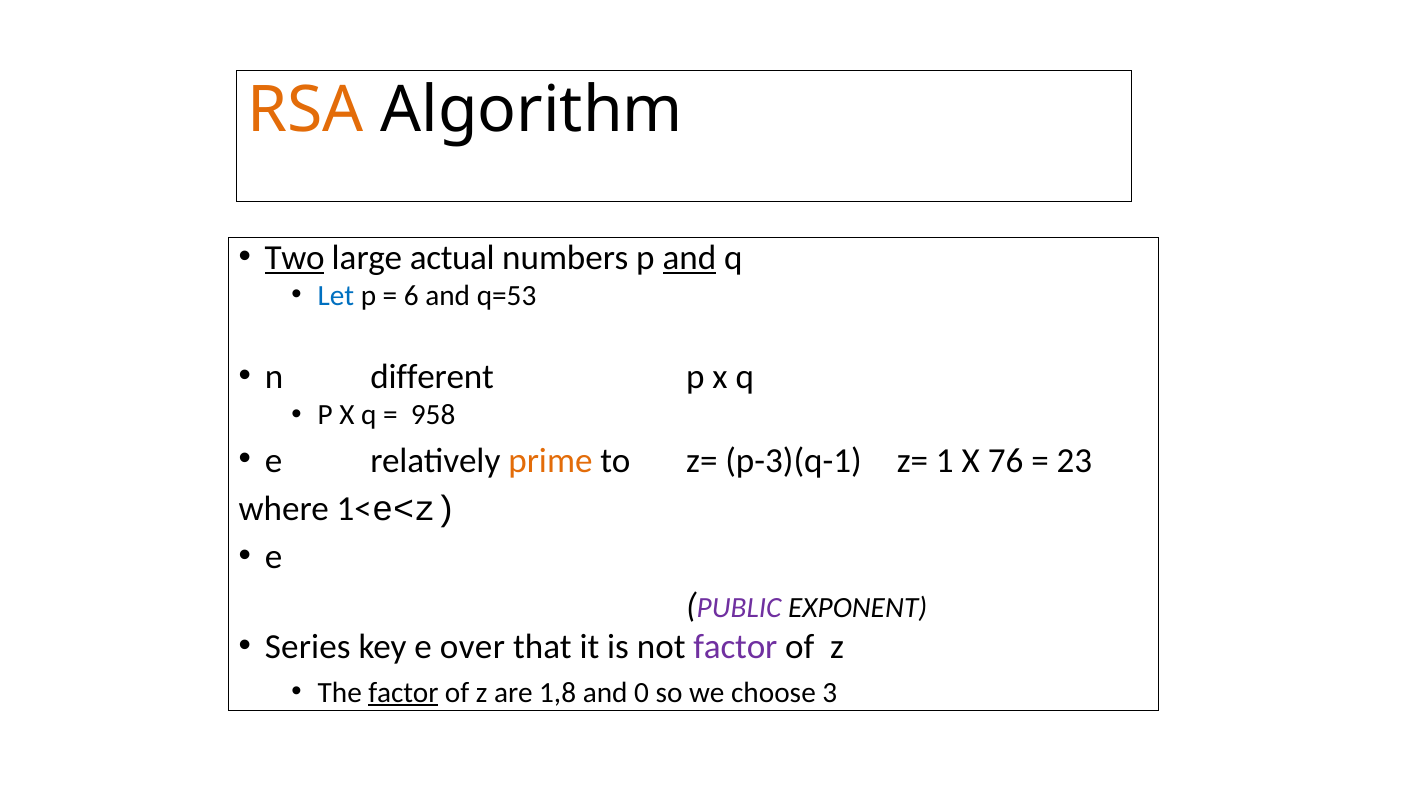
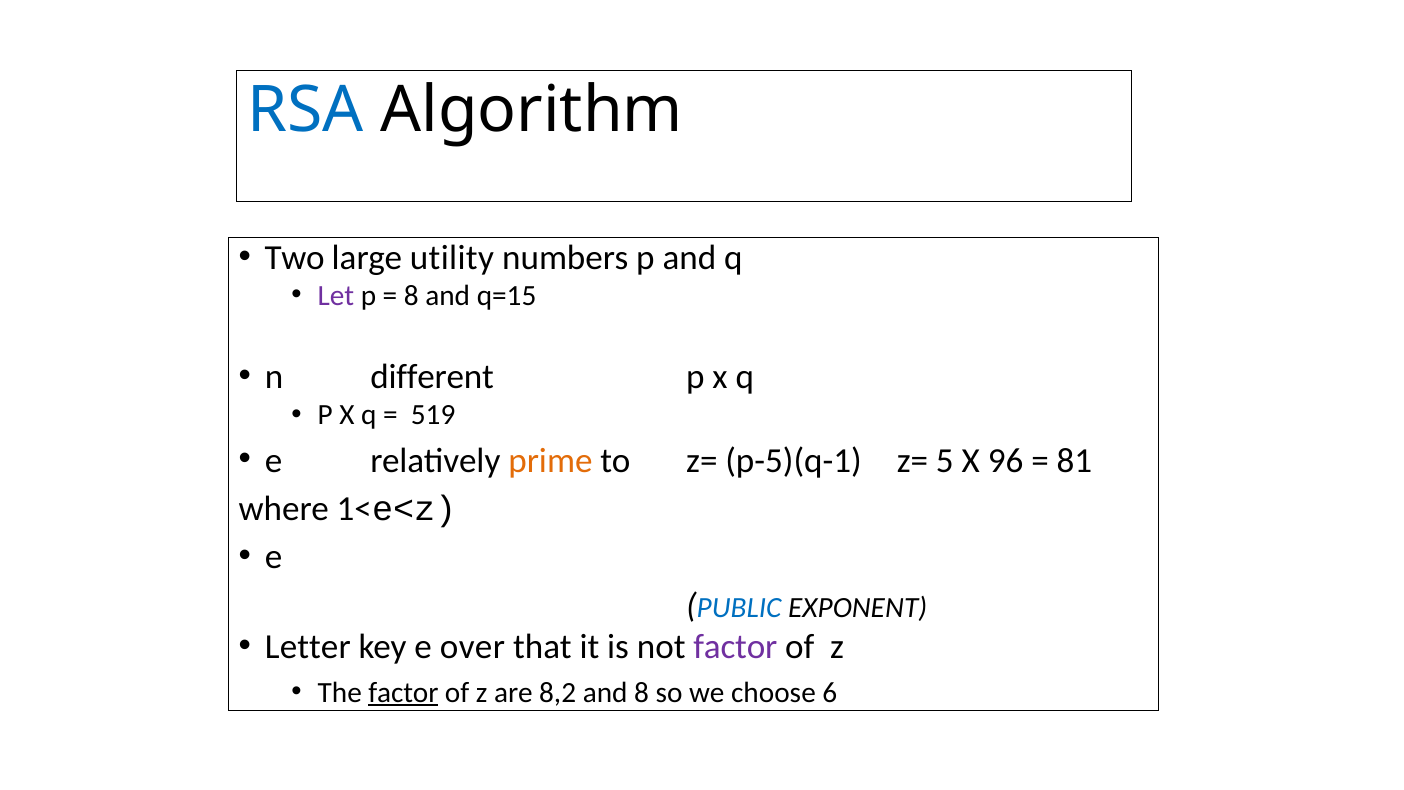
RSA colour: orange -> blue
Two underline: present -> none
actual: actual -> utility
and at (689, 258) underline: present -> none
Let colour: blue -> purple
6 at (411, 296): 6 -> 8
q=53: q=53 -> q=15
958: 958 -> 519
p-3)(q-1: p-3)(q-1 -> p-5)(q-1
1: 1 -> 5
76: 76 -> 96
23: 23 -> 81
PUBLIC colour: purple -> blue
Series: Series -> Letter
1,8: 1,8 -> 8,2
and 0: 0 -> 8
3: 3 -> 6
